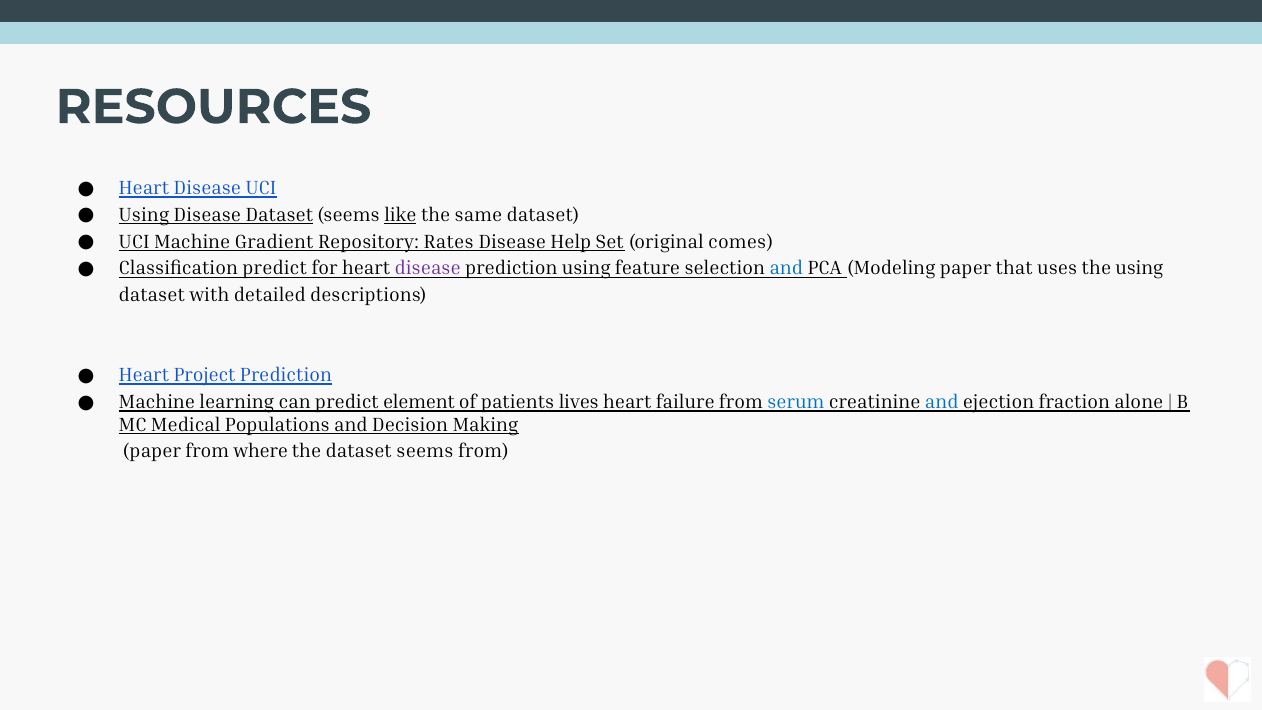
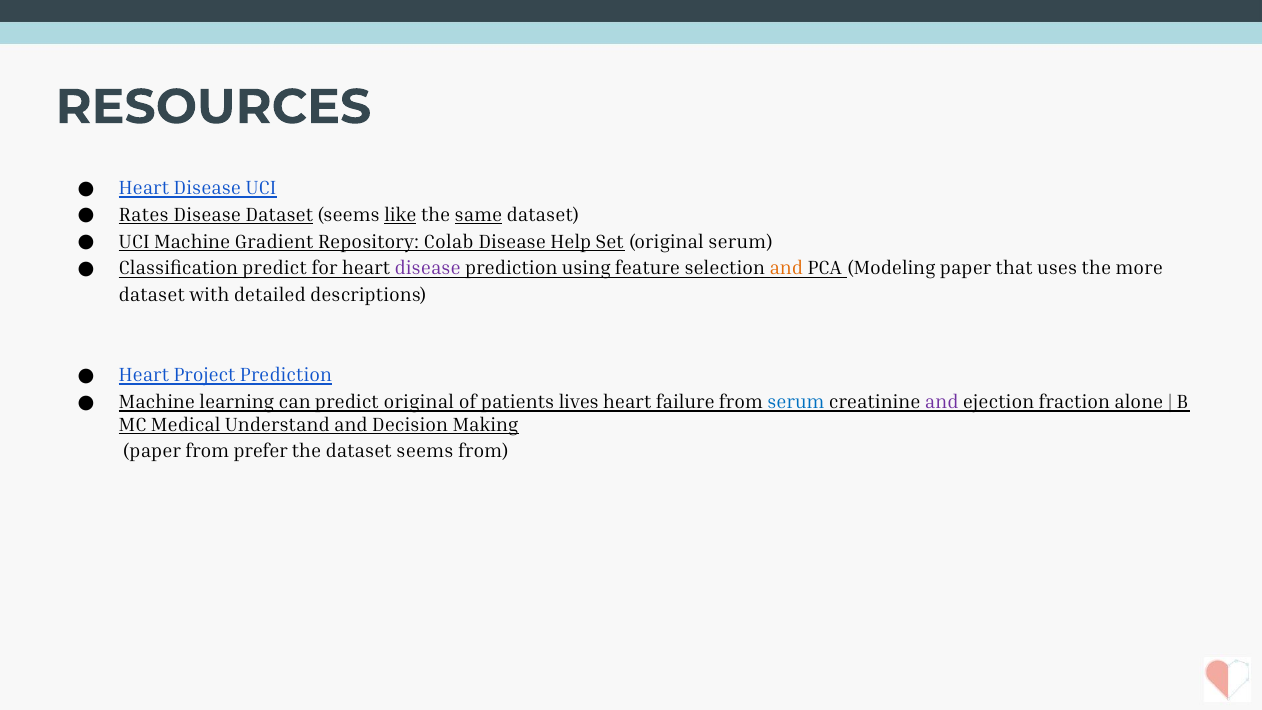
Using at (144, 215): Using -> Rates
same underline: none -> present
Rates: Rates -> Colab
original comes: comes -> serum
and at (786, 269) colour: blue -> orange
the using: using -> more
predict element: element -> original
and at (942, 402) colour: blue -> purple
Populations: Populations -> Understand
where: where -> prefer
